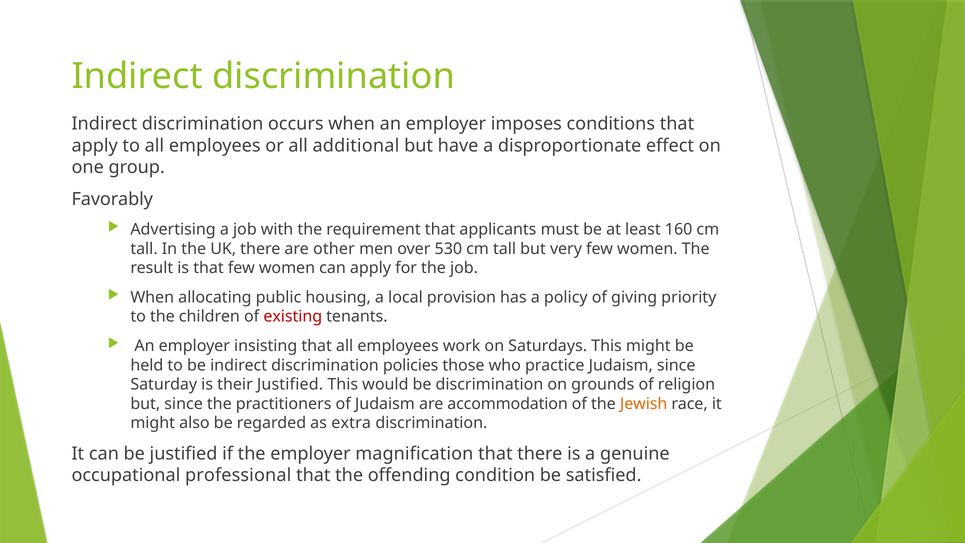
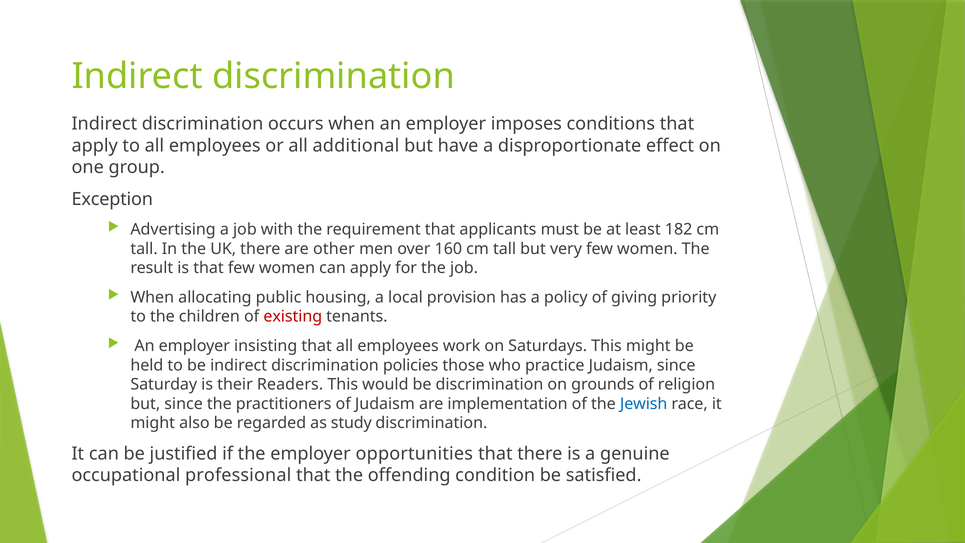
Favorably: Favorably -> Exception
160: 160 -> 182
530: 530 -> 160
their Justified: Justified -> Readers
accommodation: accommodation -> implementation
Jewish colour: orange -> blue
extra: extra -> study
magnification: magnification -> opportunities
